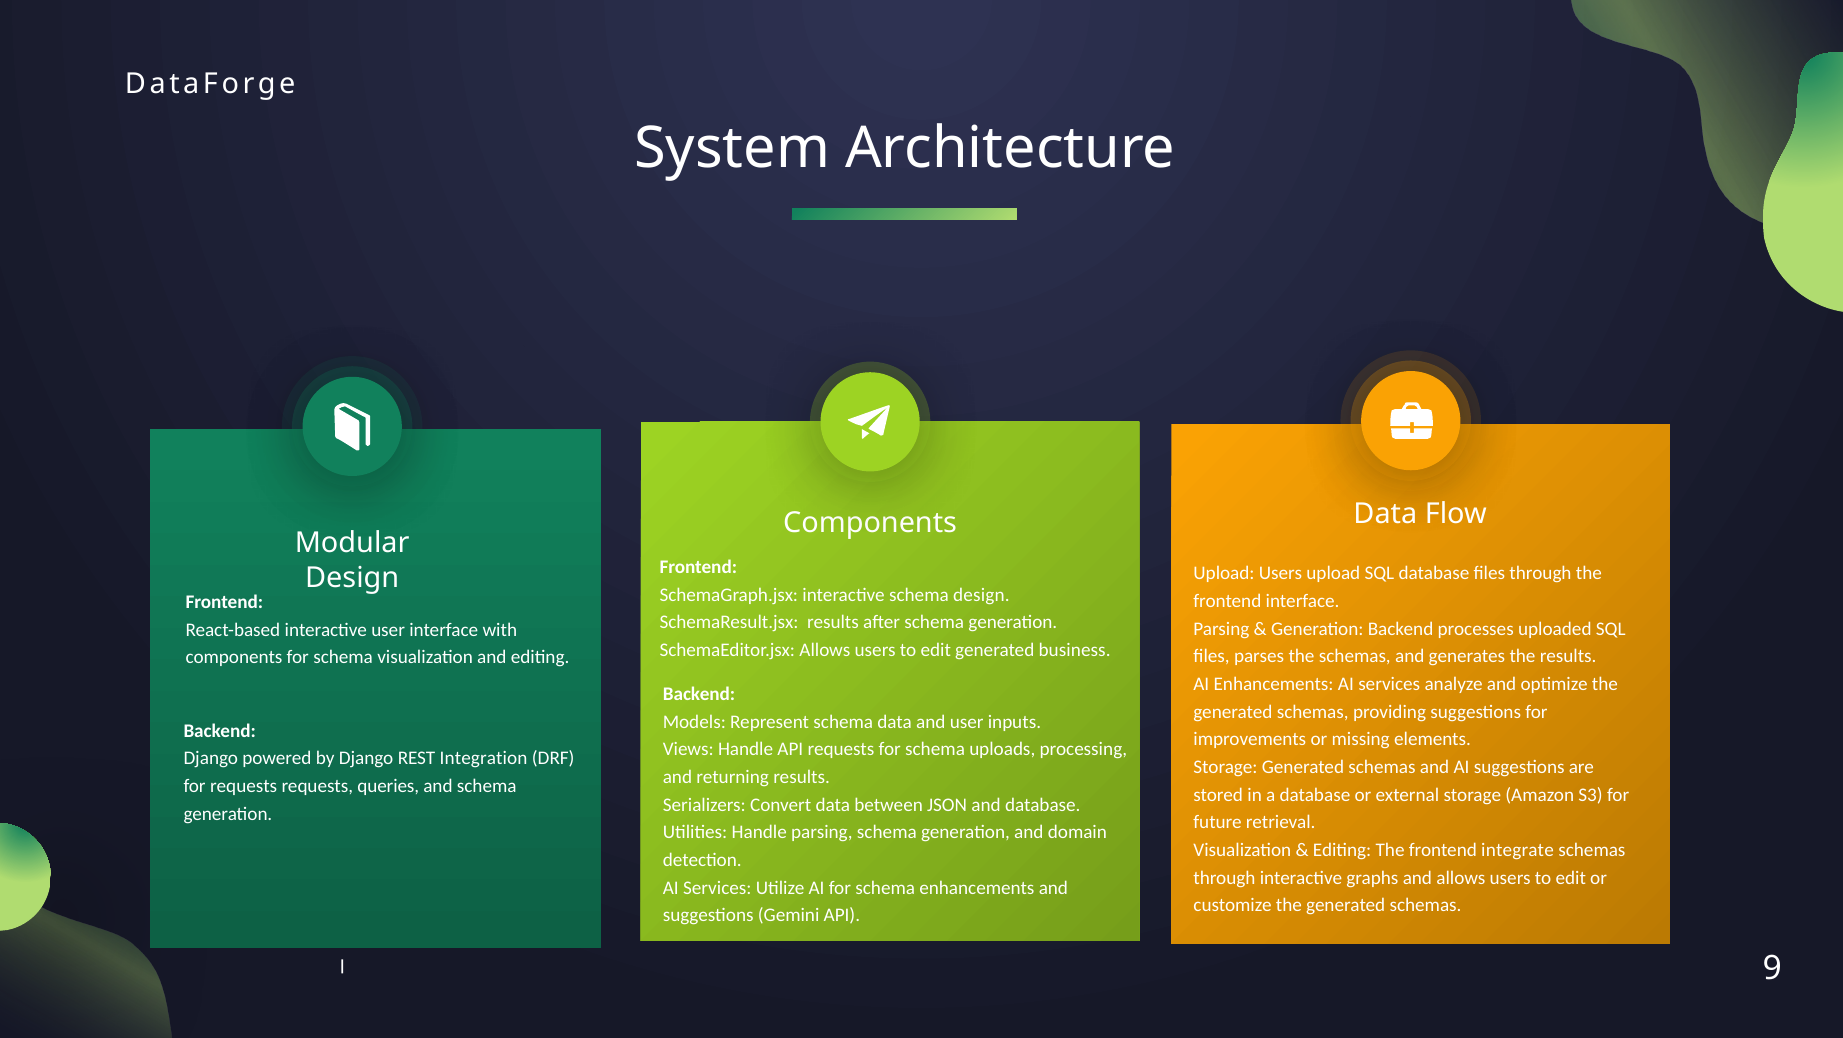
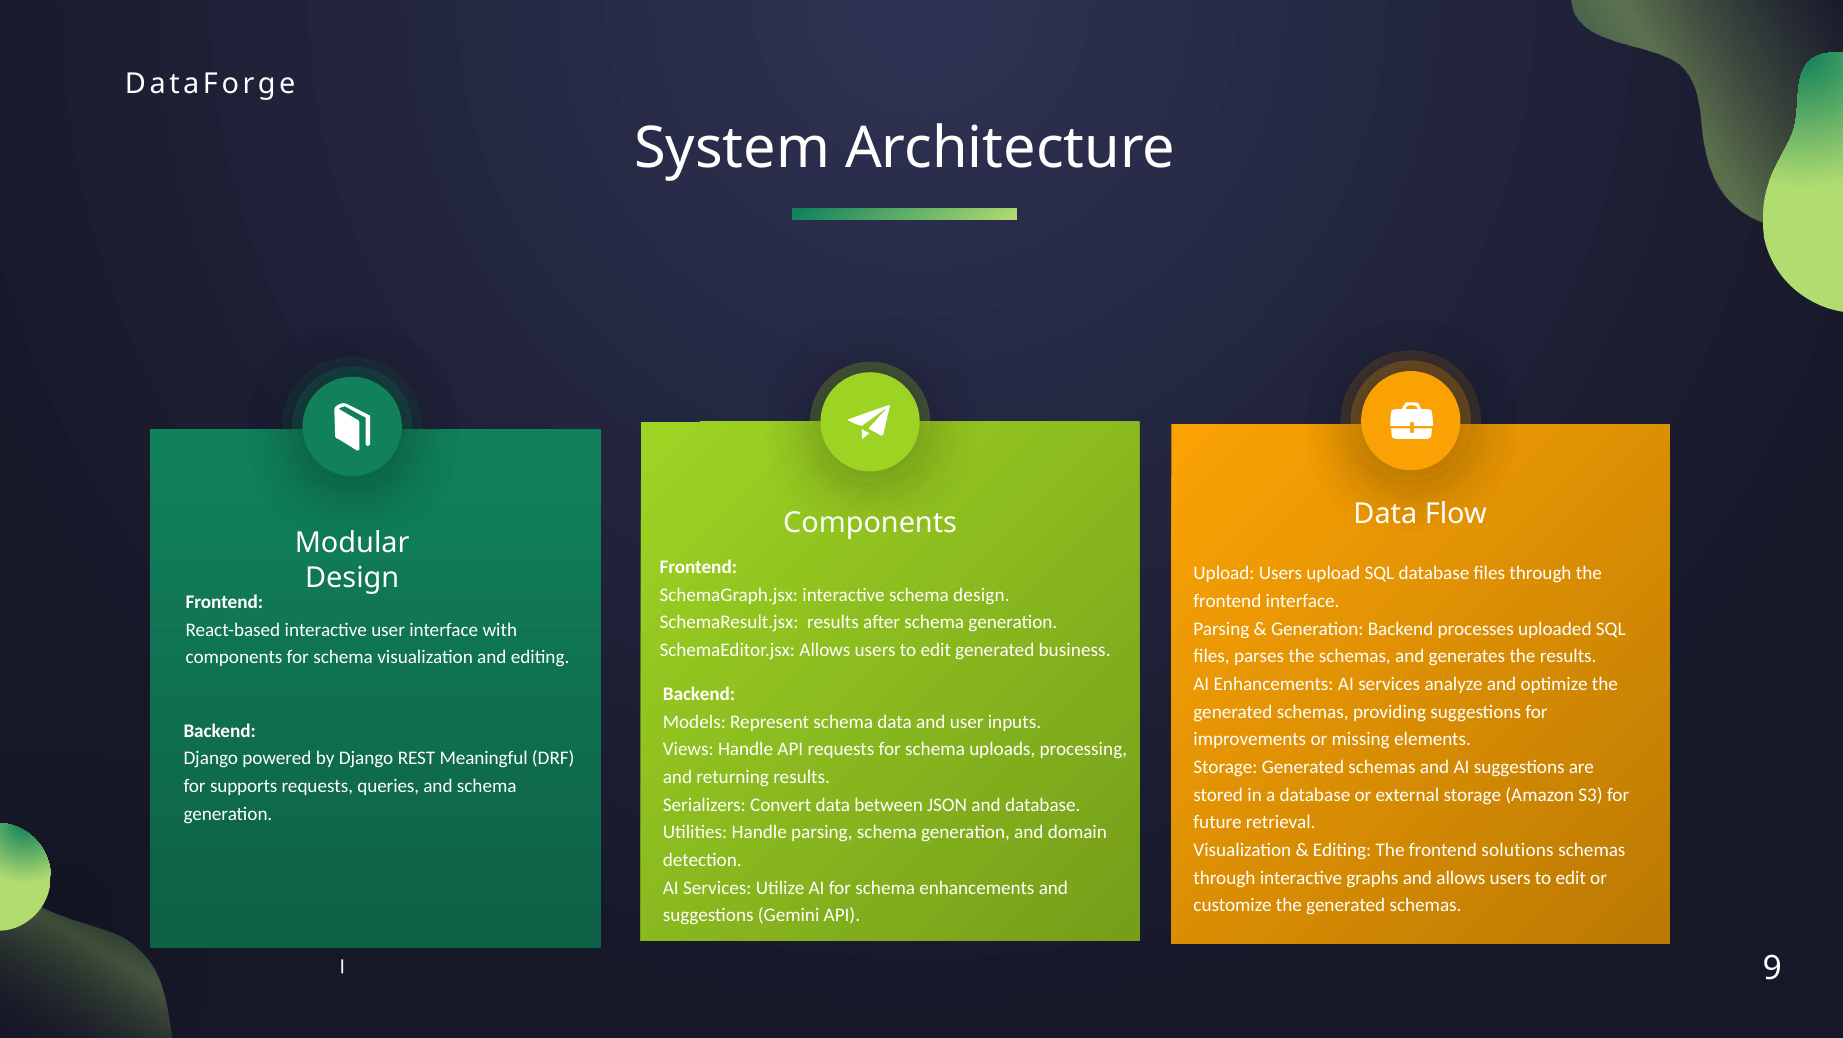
Integration: Integration -> Meaningful
for requests: requests -> supports
integrate: integrate -> solutions
